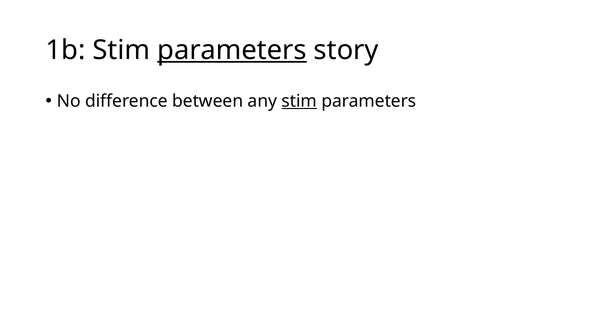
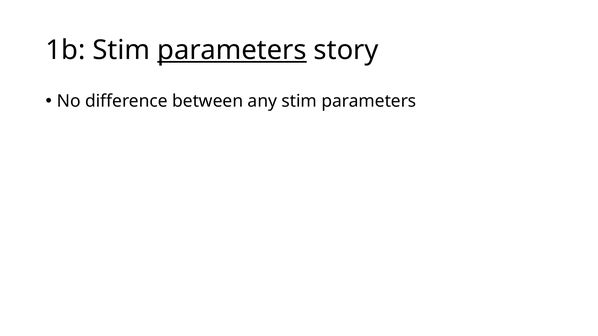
stim at (299, 101) underline: present -> none
